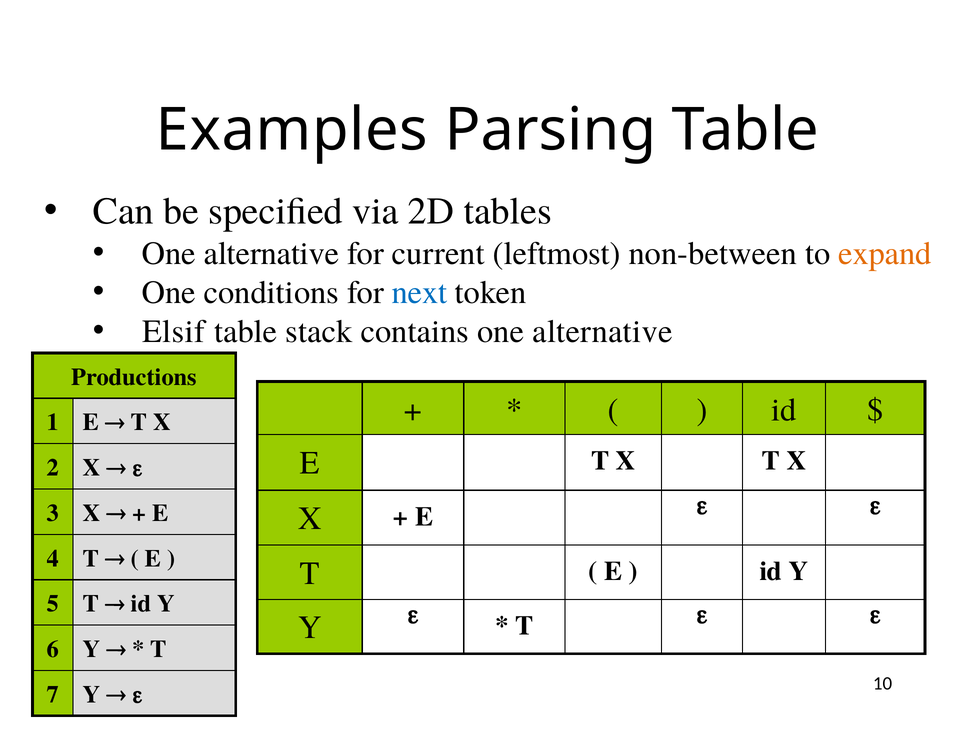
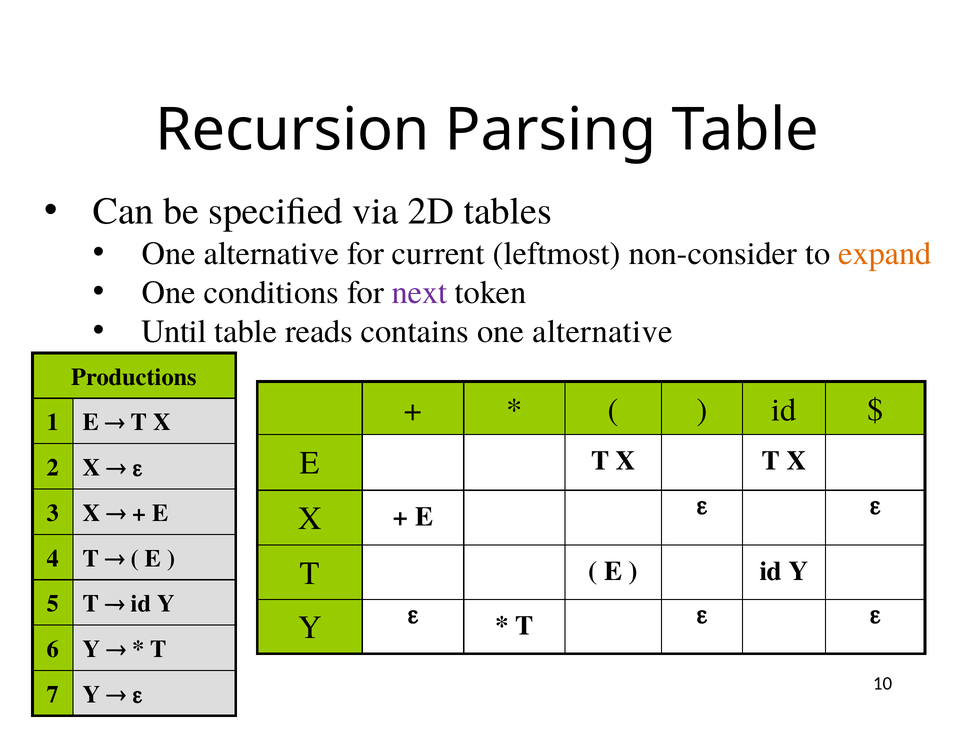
Examples: Examples -> Recursion
non-between: non-between -> non-consider
next colour: blue -> purple
Elsif: Elsif -> Until
stack: stack -> reads
